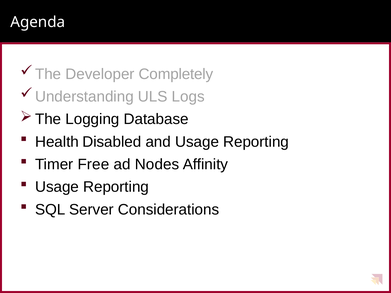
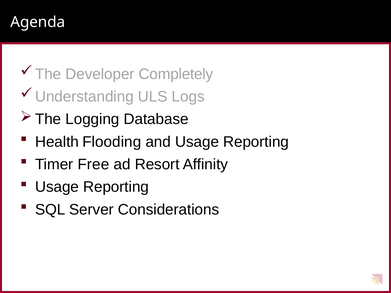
Disabled: Disabled -> Flooding
Nodes: Nodes -> Resort
